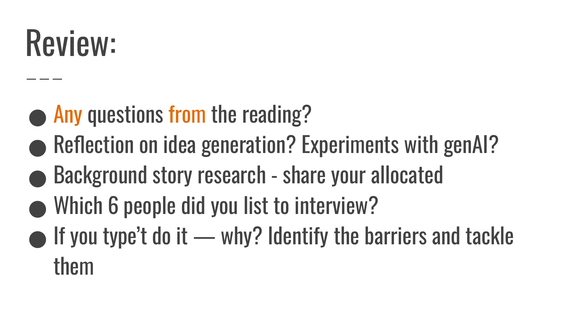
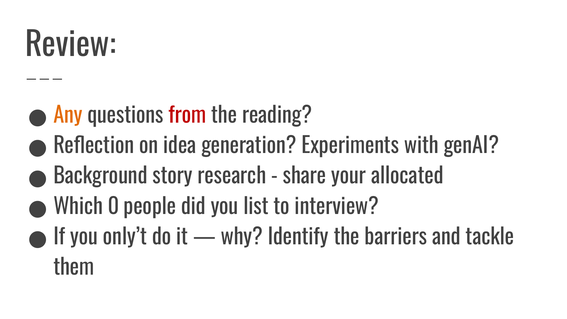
from colour: orange -> red
6: 6 -> 0
type’t: type’t -> only’t
